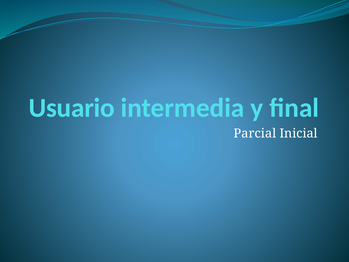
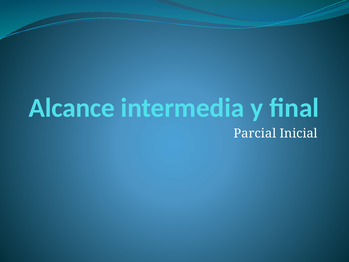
Usuario: Usuario -> Alcance
